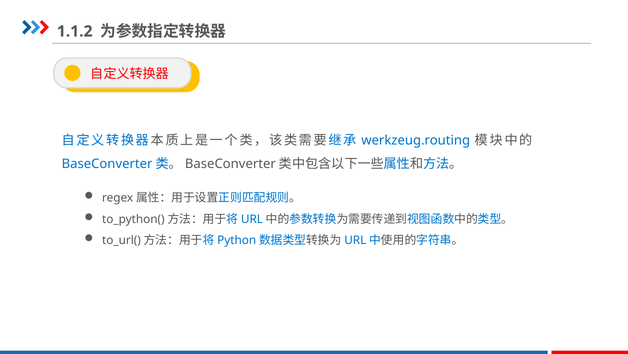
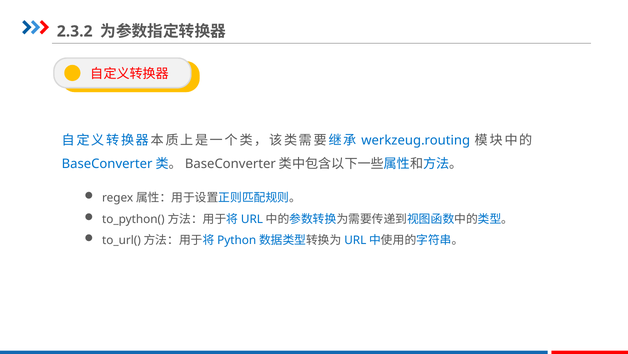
1.1.2: 1.1.2 -> 2.3.2
